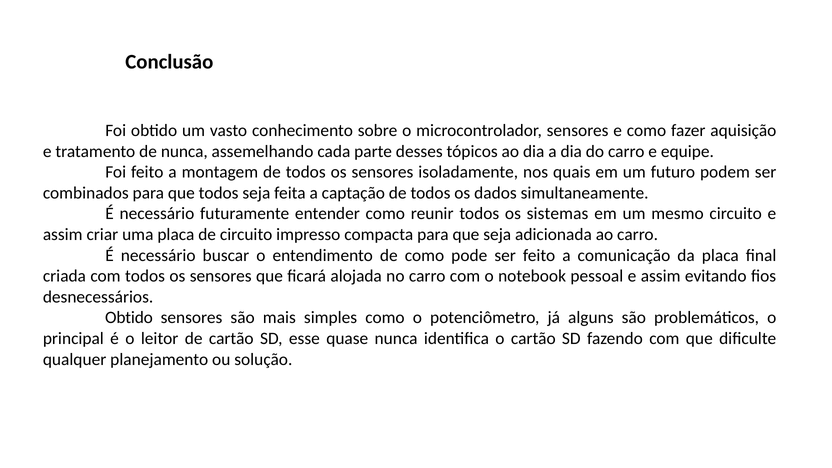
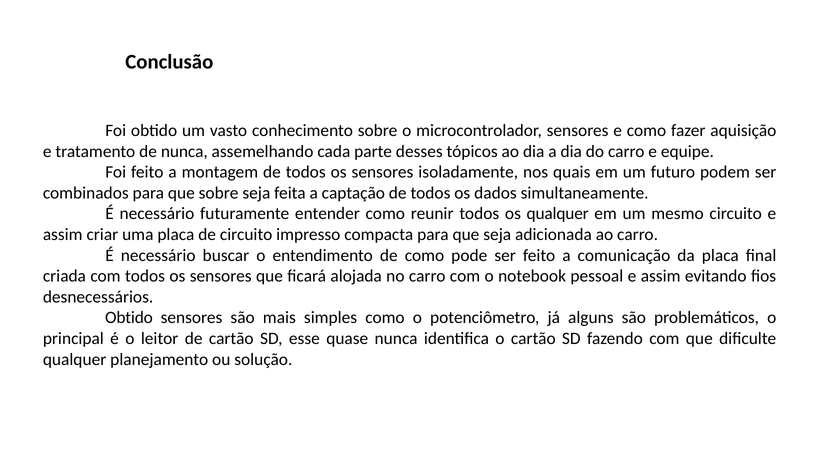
que todos: todos -> sobre
os sistemas: sistemas -> qualquer
